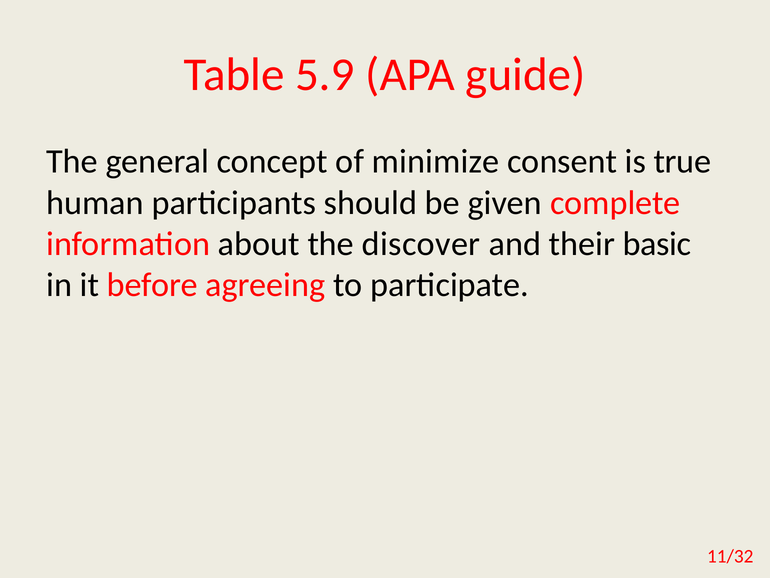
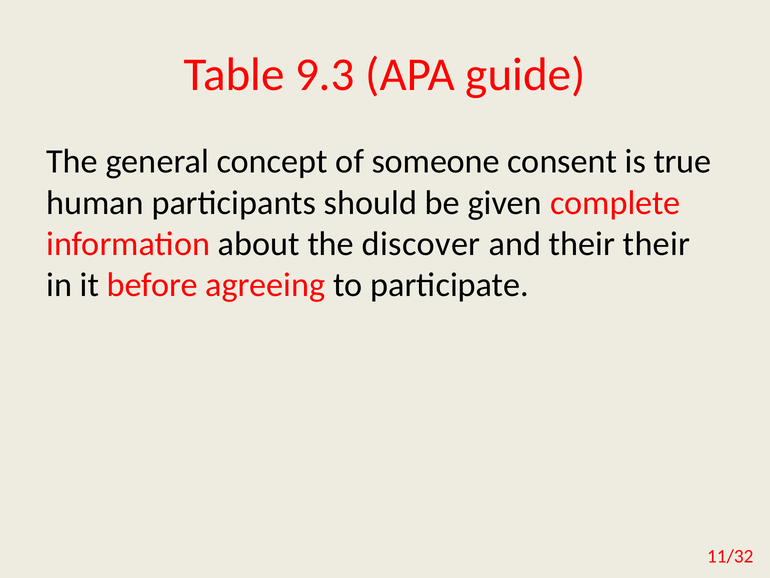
5.9: 5.9 -> 9.3
minimize: minimize -> someone
their basic: basic -> their
